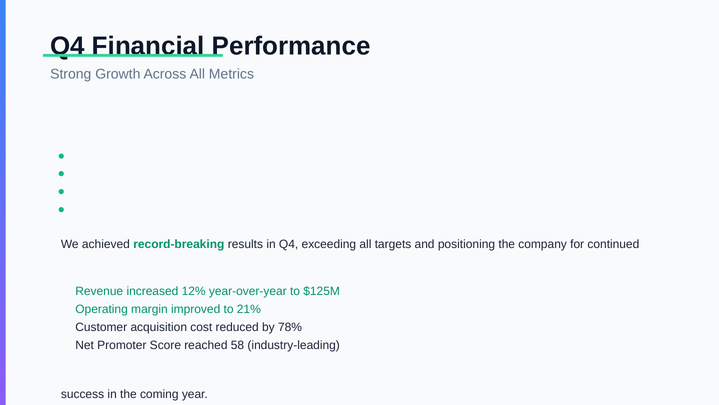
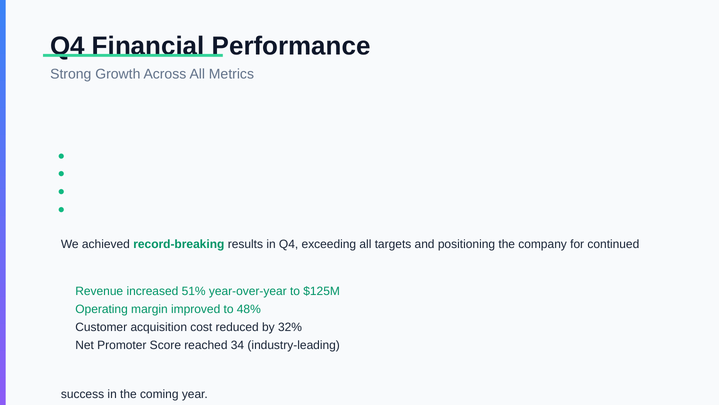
12%: 12% -> 51%
21%: 21% -> 48%
78%: 78% -> 32%
58: 58 -> 34
